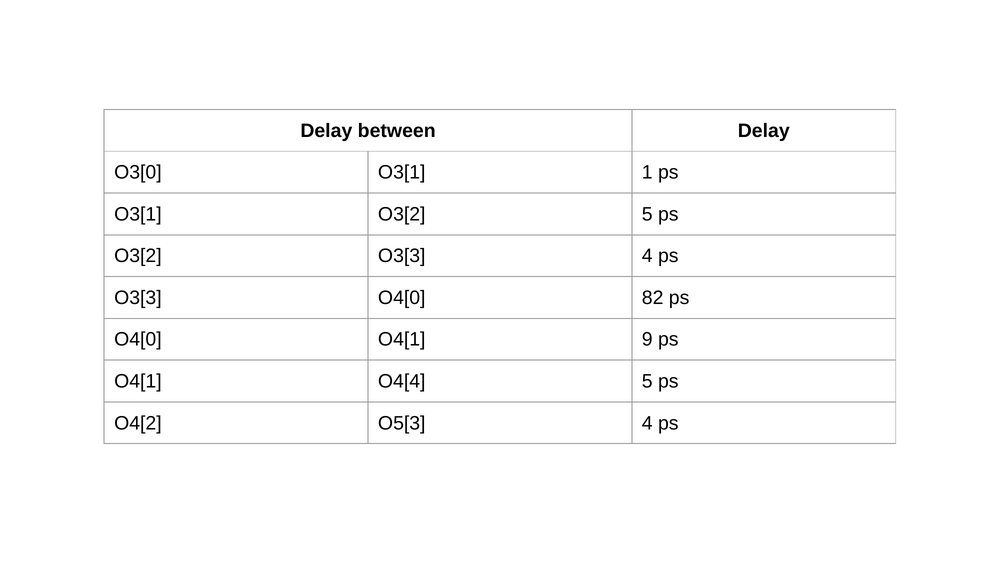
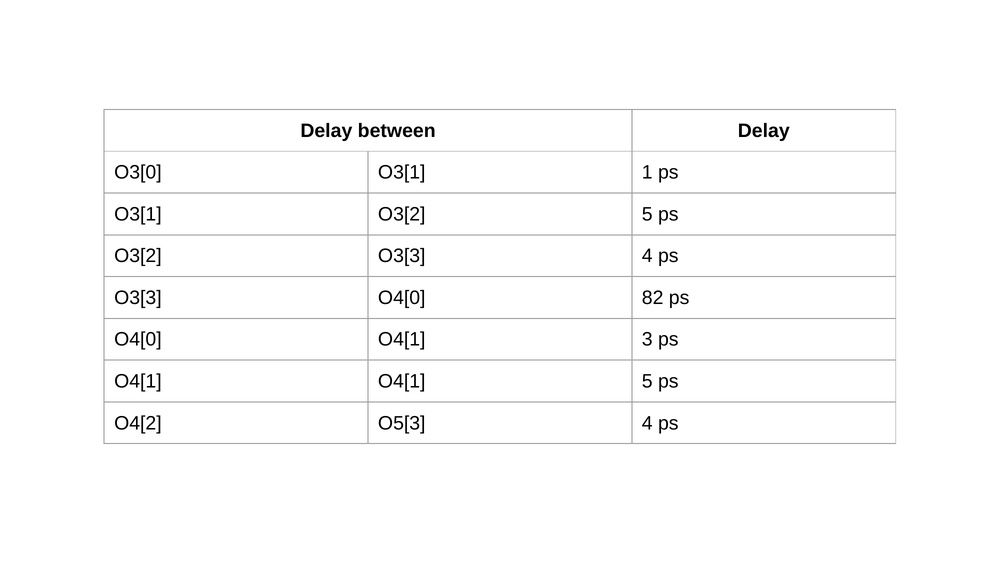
9: 9 -> 3
O4[1 O4[4: O4[4 -> O4[1
